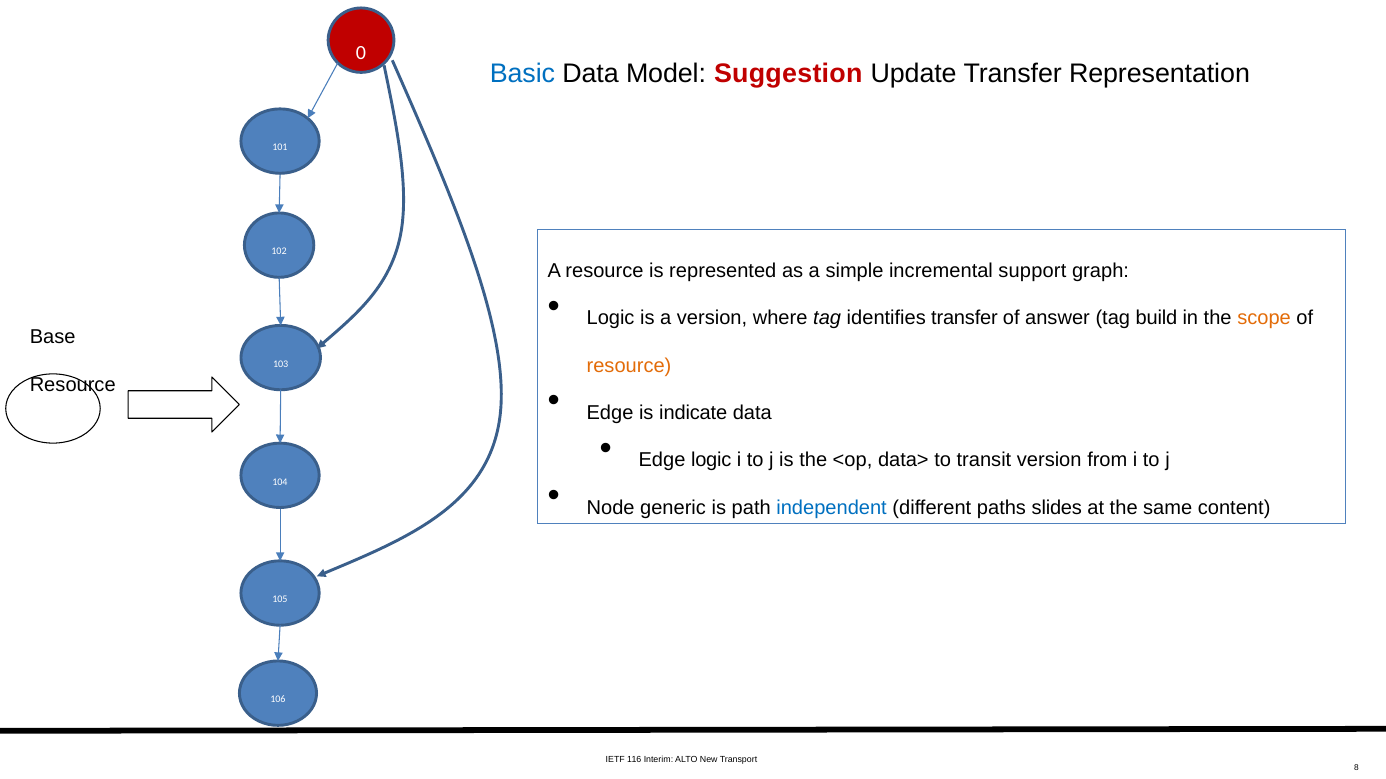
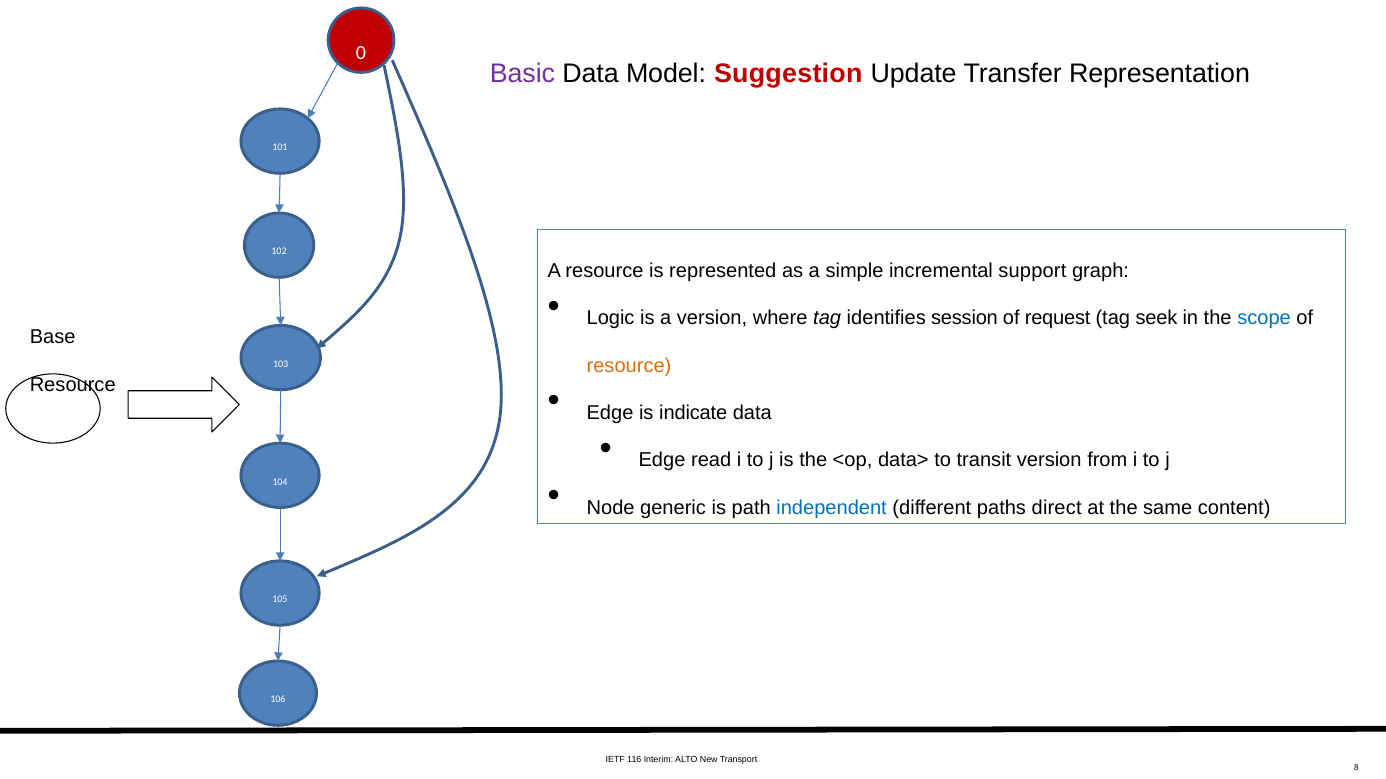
Basic colour: blue -> purple
identifies transfer: transfer -> session
answer: answer -> request
build: build -> seek
scope colour: orange -> blue
Edge logic: logic -> read
slides: slides -> direct
